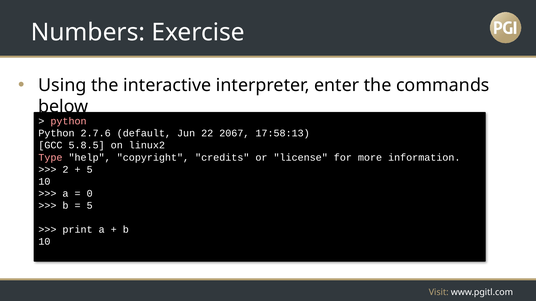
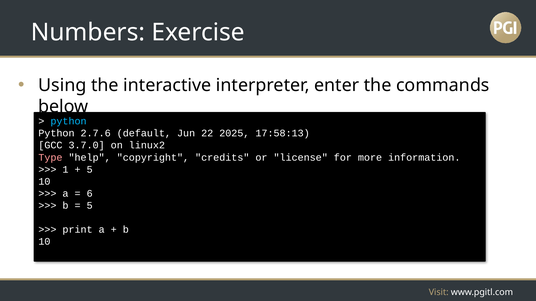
python at (69, 121) colour: pink -> light blue
2067: 2067 -> 2025
5.8.5: 5.8.5 -> 3.7.0
2: 2 -> 1
0: 0 -> 6
